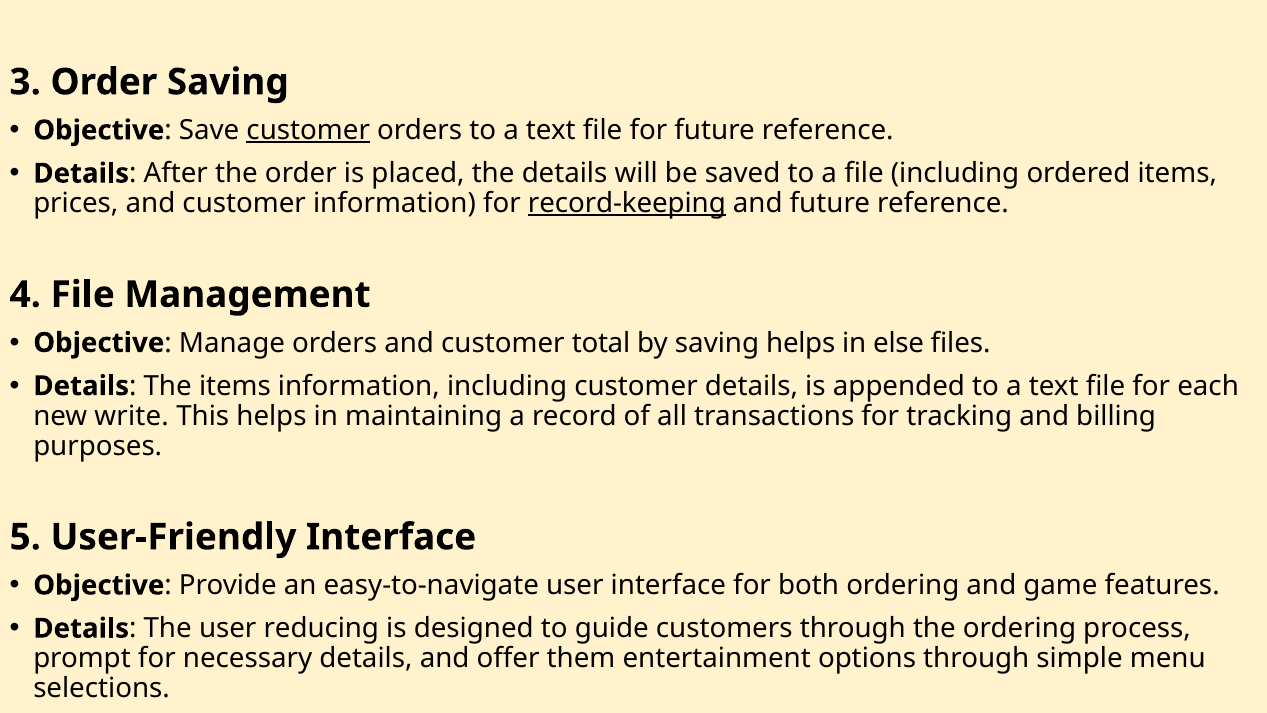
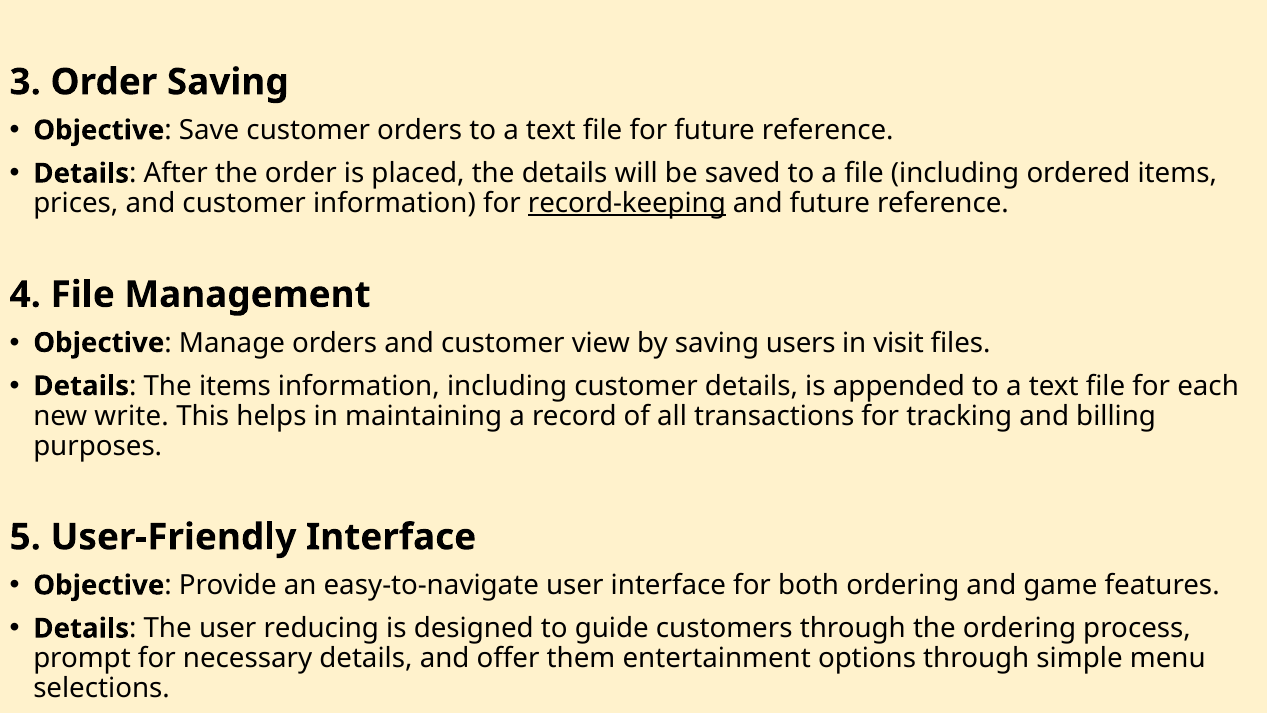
customer at (308, 130) underline: present -> none
total: total -> view
saving helps: helps -> users
else: else -> visit
